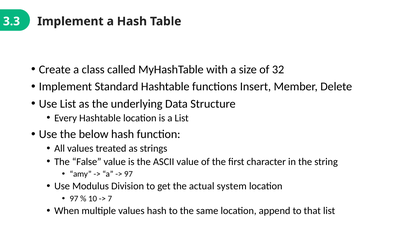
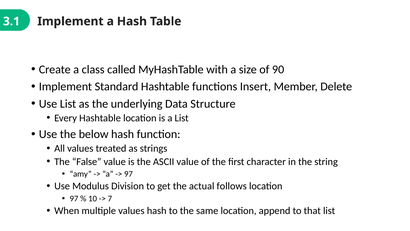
3.3: 3.3 -> 3.1
32: 32 -> 90
system: system -> follows
